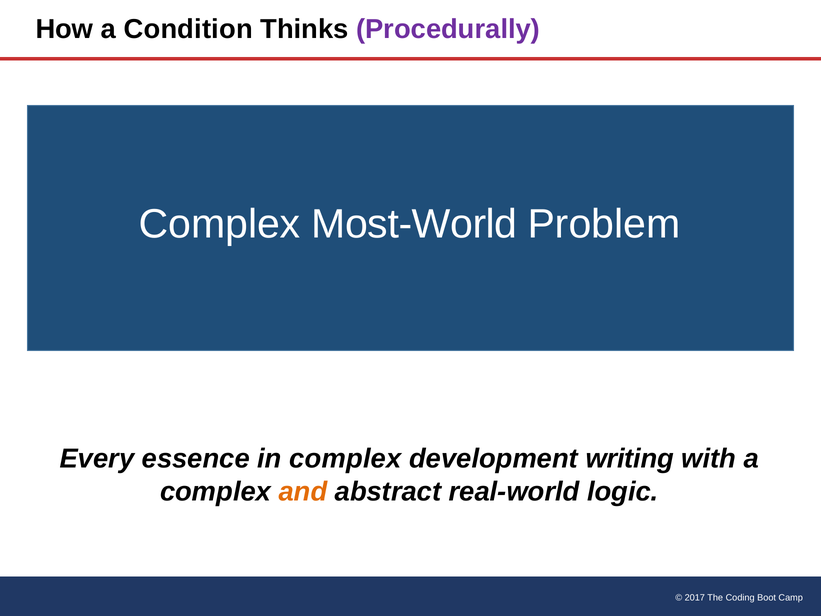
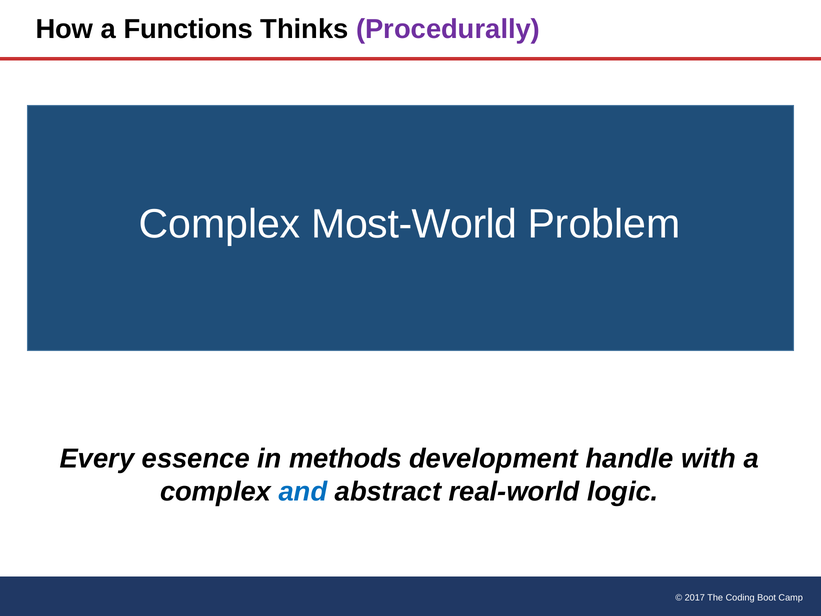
Condition: Condition -> Functions
in complex: complex -> methods
writing: writing -> handle
and colour: orange -> blue
